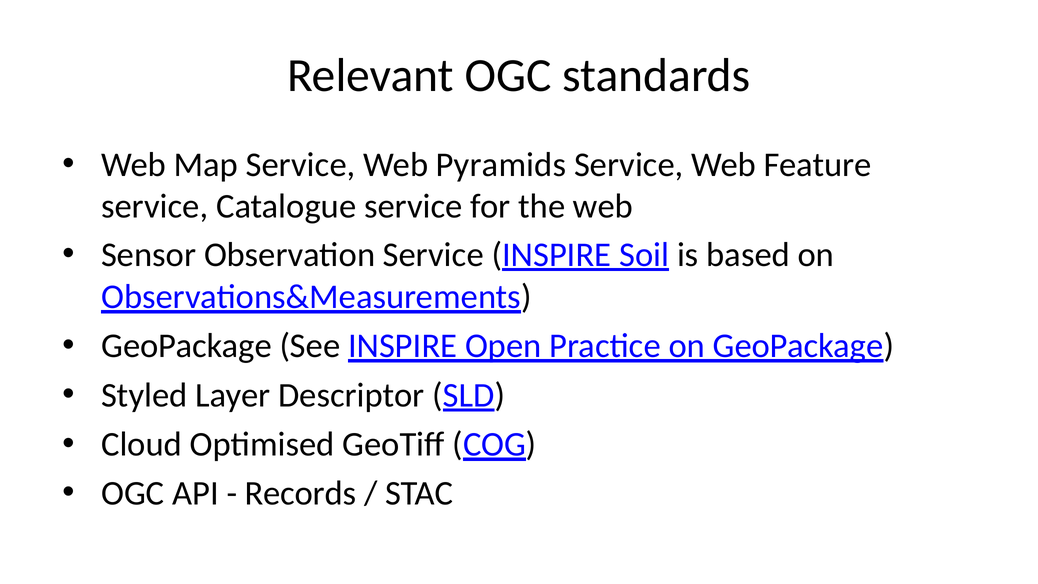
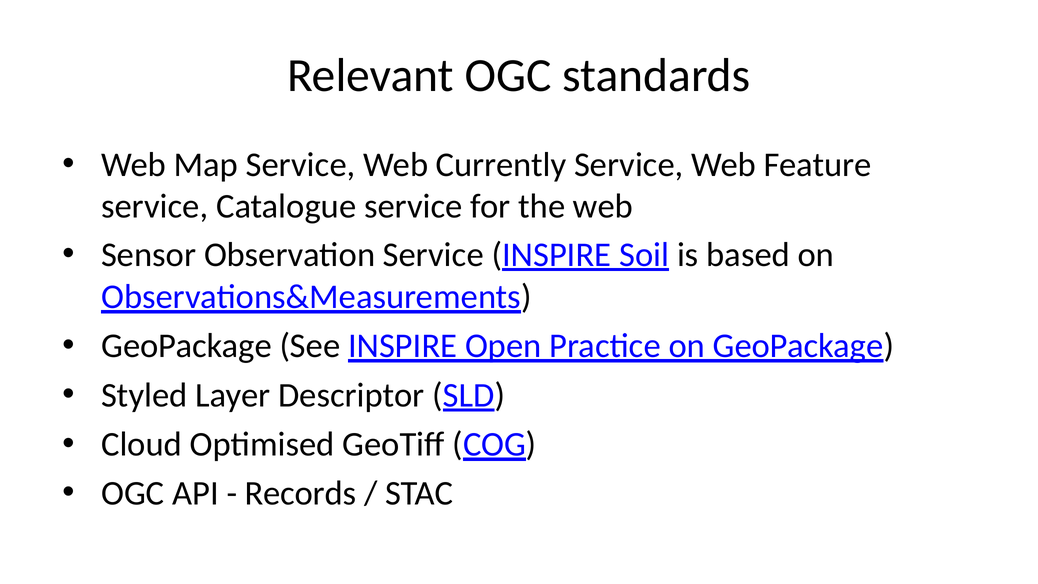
Pyramids: Pyramids -> Currently
